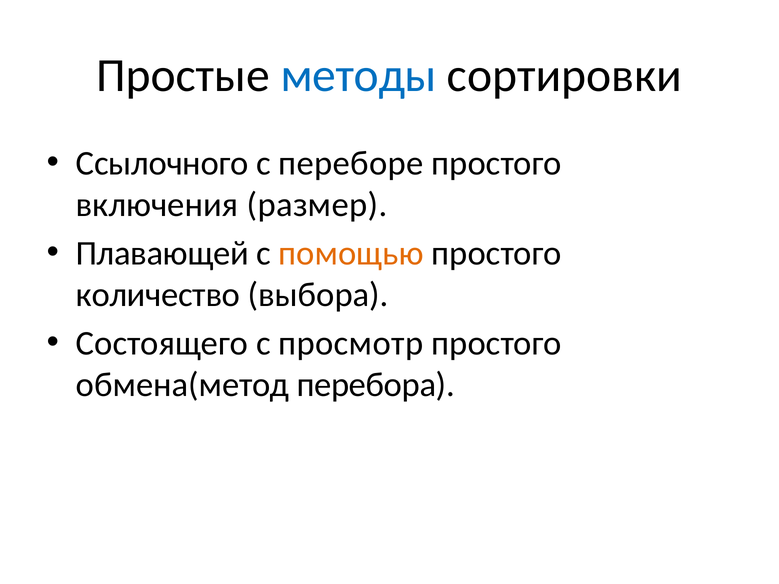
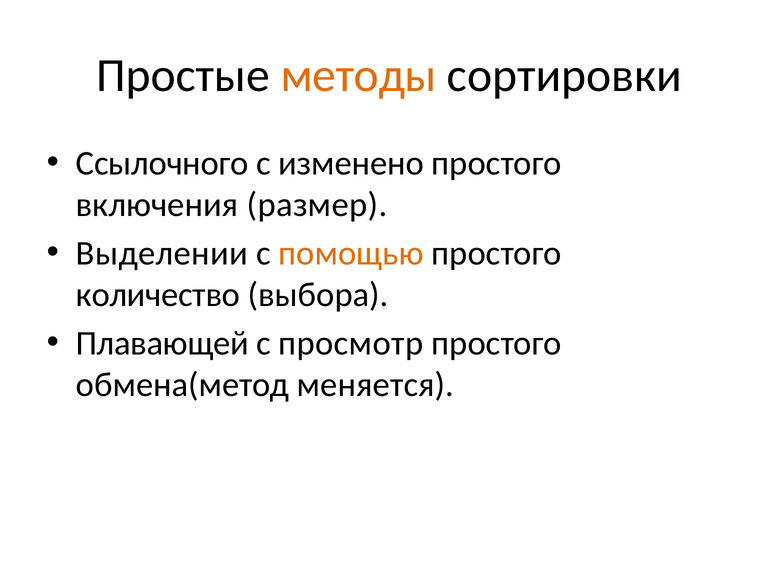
методы colour: blue -> orange
переборе: переборе -> изменено
Плавающей: Плавающей -> Выделении
Состоящего: Состоящего -> Плавающей
перебора: перебора -> меняется
